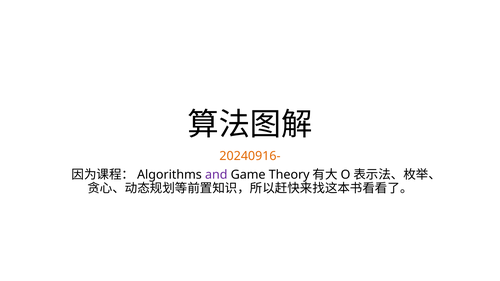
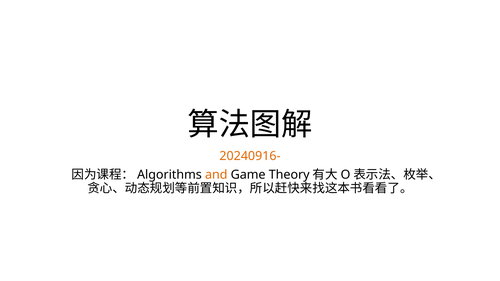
and colour: purple -> orange
